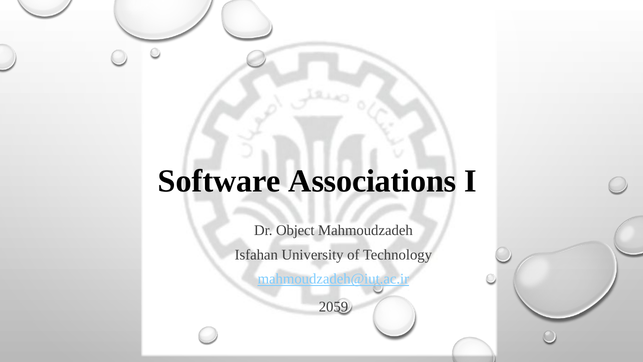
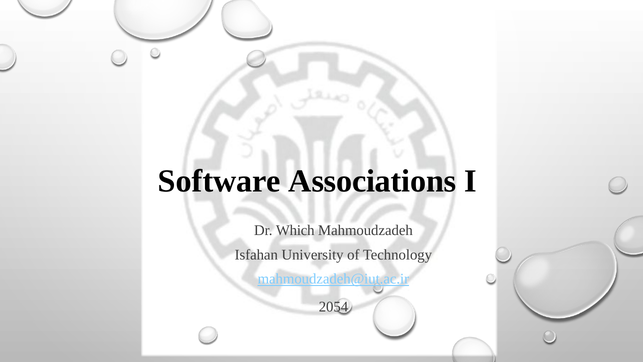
Object: Object -> Which
2059: 2059 -> 2054
